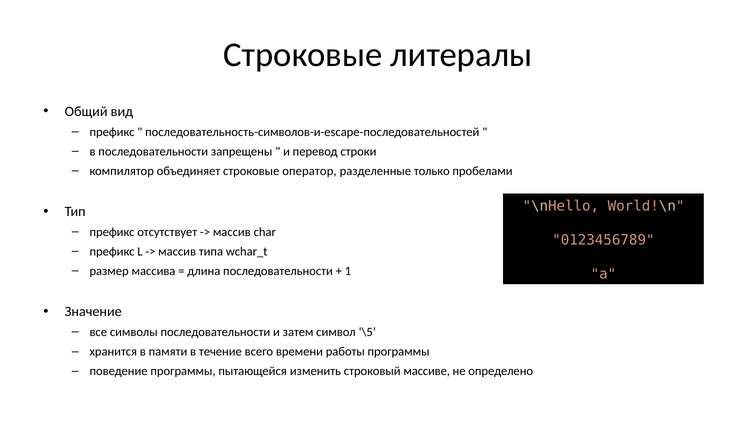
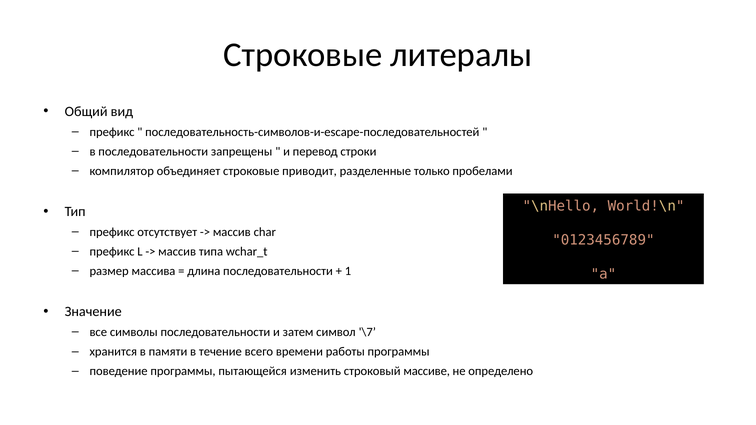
оператор: оператор -> приводит
\5: \5 -> \7
